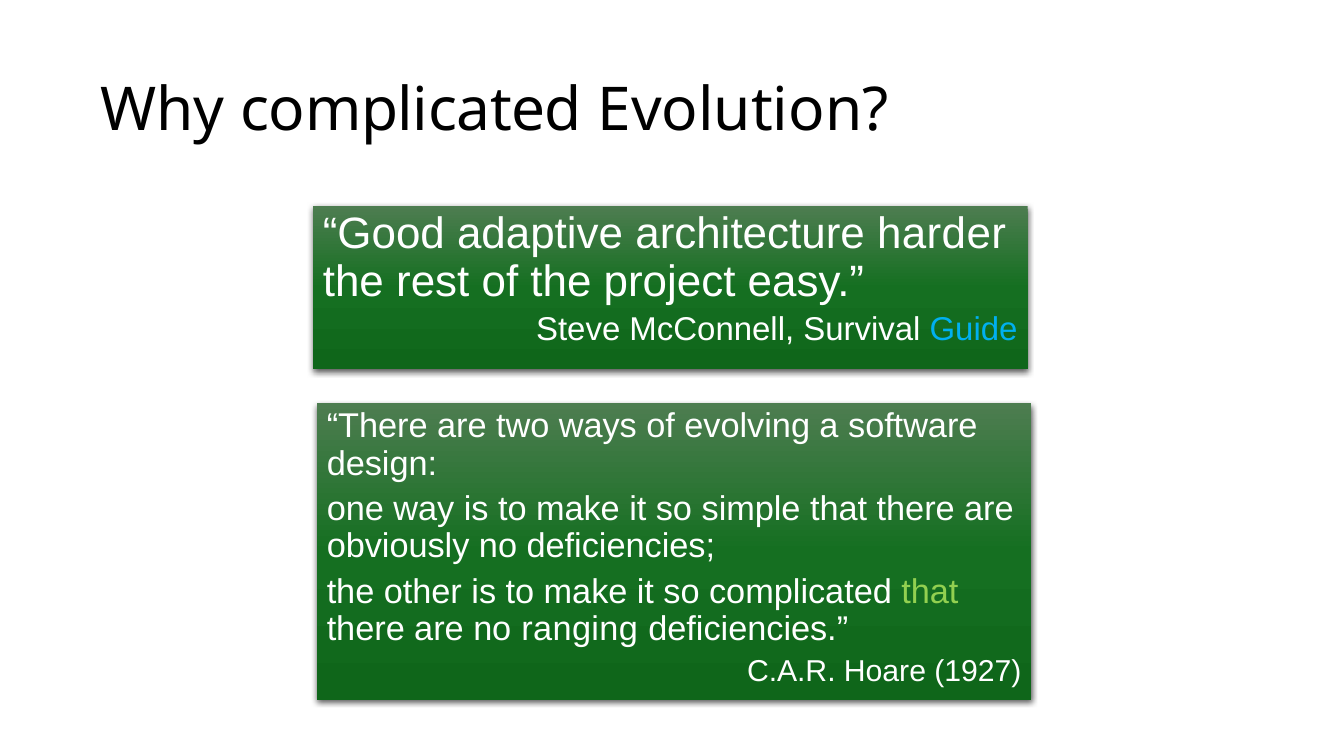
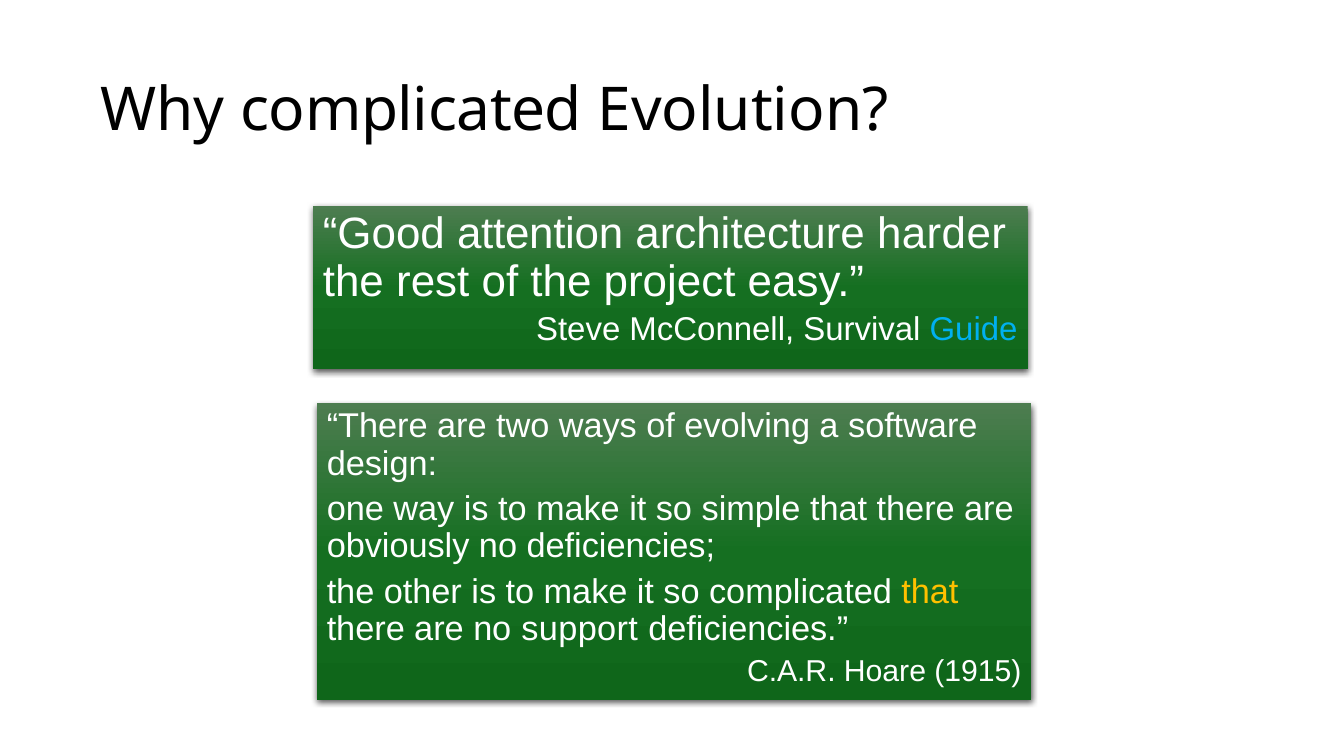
adaptive: adaptive -> attention
that at (930, 593) colour: light green -> yellow
ranging: ranging -> support
1927: 1927 -> 1915
